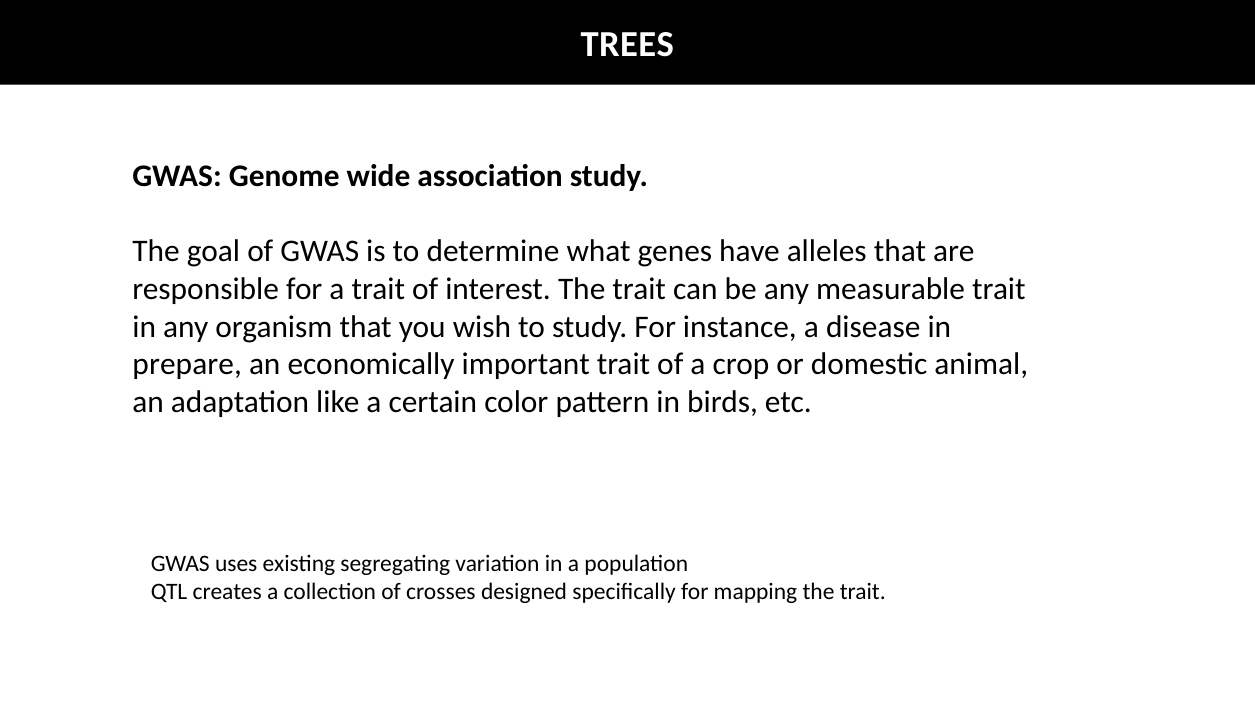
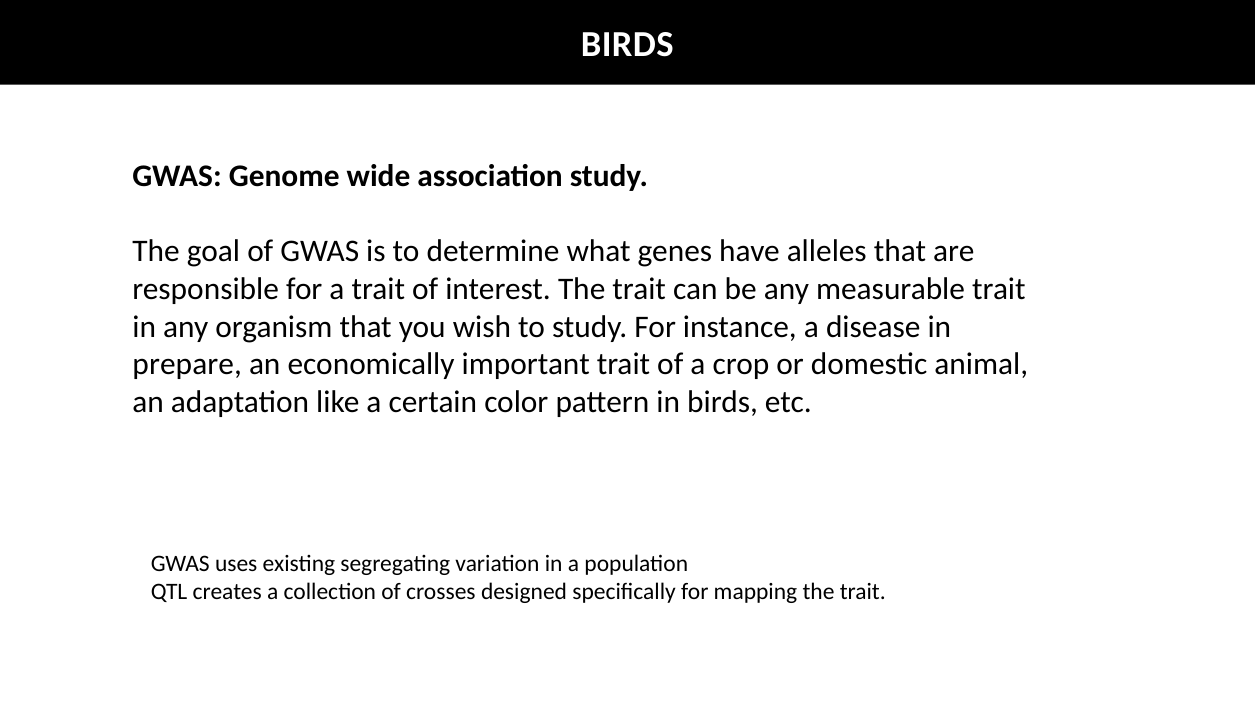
TREES at (627, 45): TREES -> BIRDS
